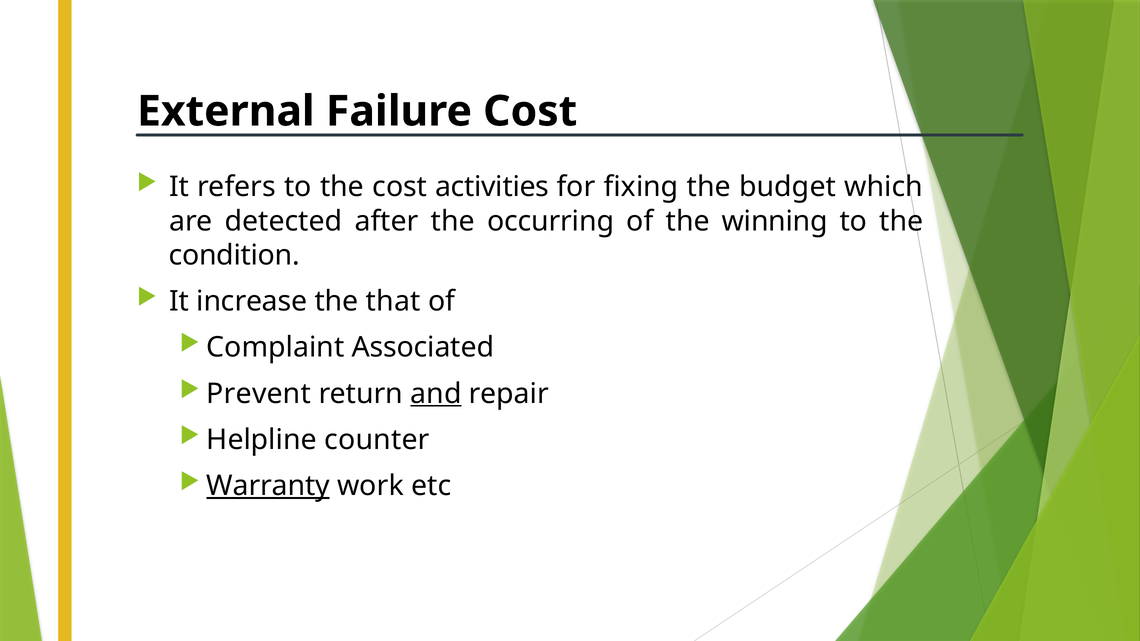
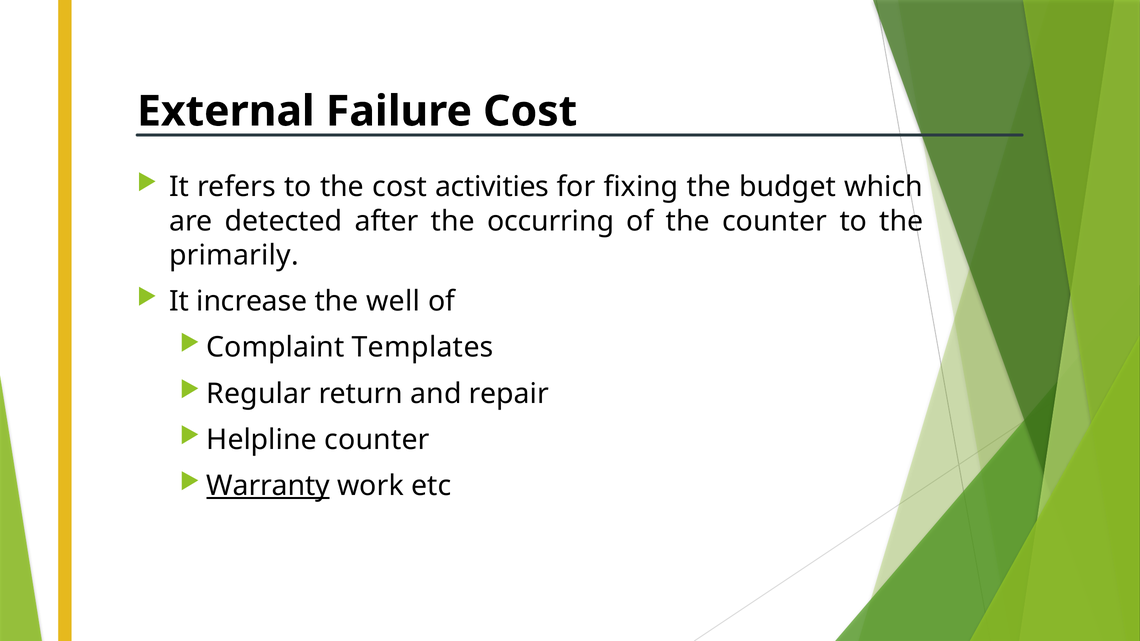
the winning: winning -> counter
condition: condition -> primarily
that: that -> well
Associated: Associated -> Templates
Prevent: Prevent -> Regular
and underline: present -> none
